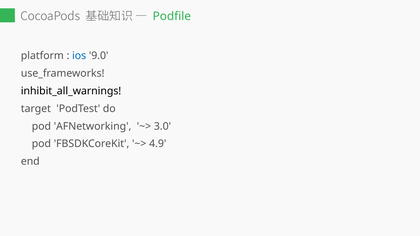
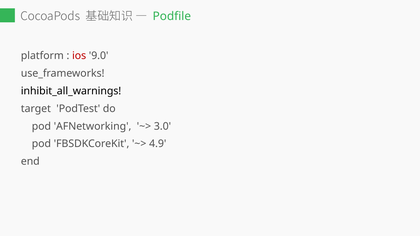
ios colour: blue -> red
